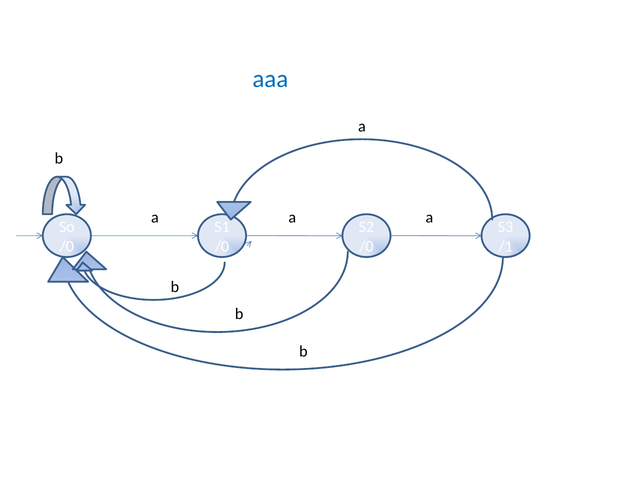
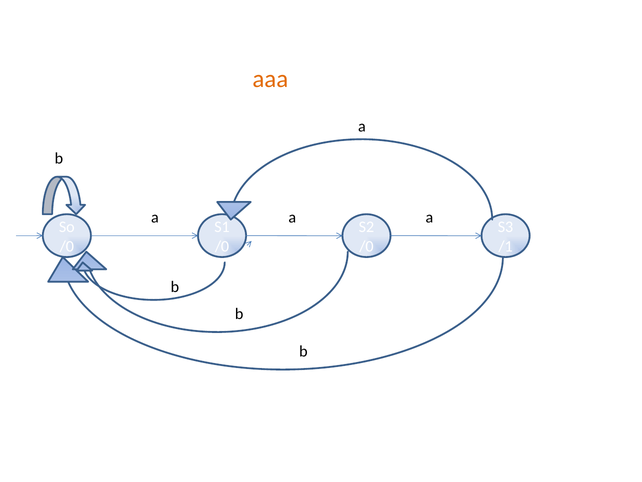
aaa colour: blue -> orange
